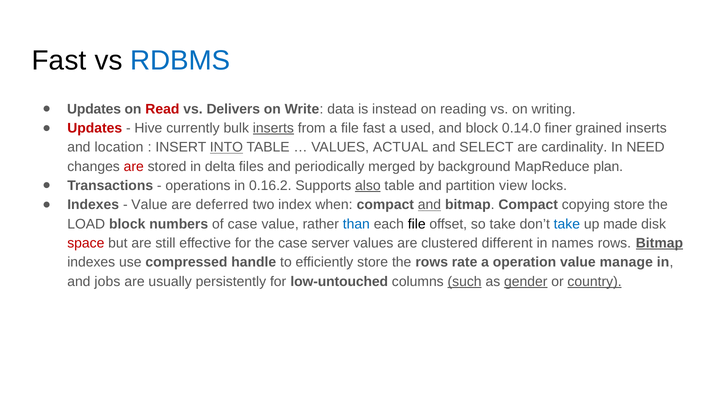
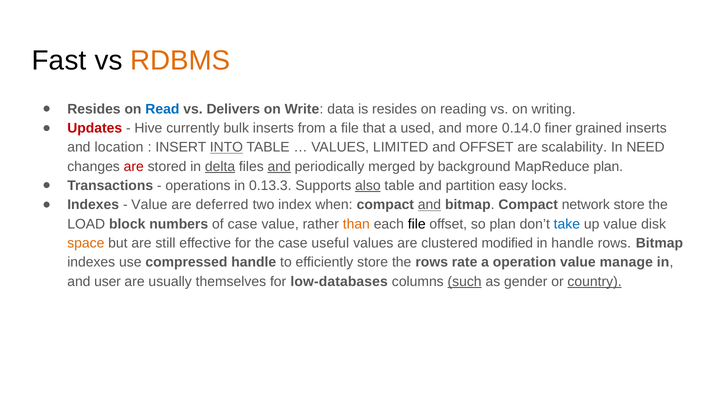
RDBMS colour: blue -> orange
Updates at (94, 109): Updates -> Resides
Read colour: red -> blue
is instead: instead -> resides
inserts at (273, 128) underline: present -> none
file fast: fast -> that
and block: block -> more
ACTUAL: ACTUAL -> LIMITED
and SELECT: SELECT -> OFFSET
cardinality: cardinality -> scalability
delta underline: none -> present
and at (279, 167) underline: none -> present
0.16.2: 0.16.2 -> 0.13.3
view: view -> easy
copying: copying -> network
than colour: blue -> orange
so take: take -> plan
up made: made -> value
space colour: red -> orange
server: server -> useful
different: different -> modified
in names: names -> handle
Bitmap at (659, 243) underline: present -> none
jobs: jobs -> user
persistently: persistently -> themselves
low-untouched: low-untouched -> low-databases
gender underline: present -> none
